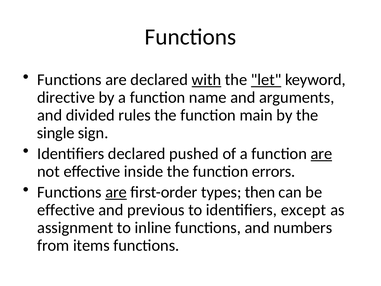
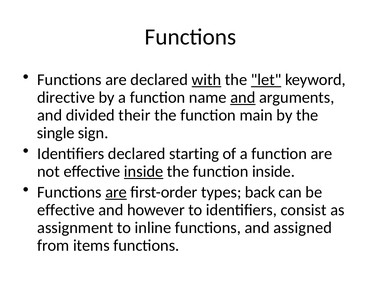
and at (243, 97) underline: none -> present
rules: rules -> their
pushed: pushed -> starting
are at (321, 154) underline: present -> none
inside at (144, 171) underline: none -> present
function errors: errors -> inside
then: then -> back
previous: previous -> however
except: except -> consist
numbers: numbers -> assigned
